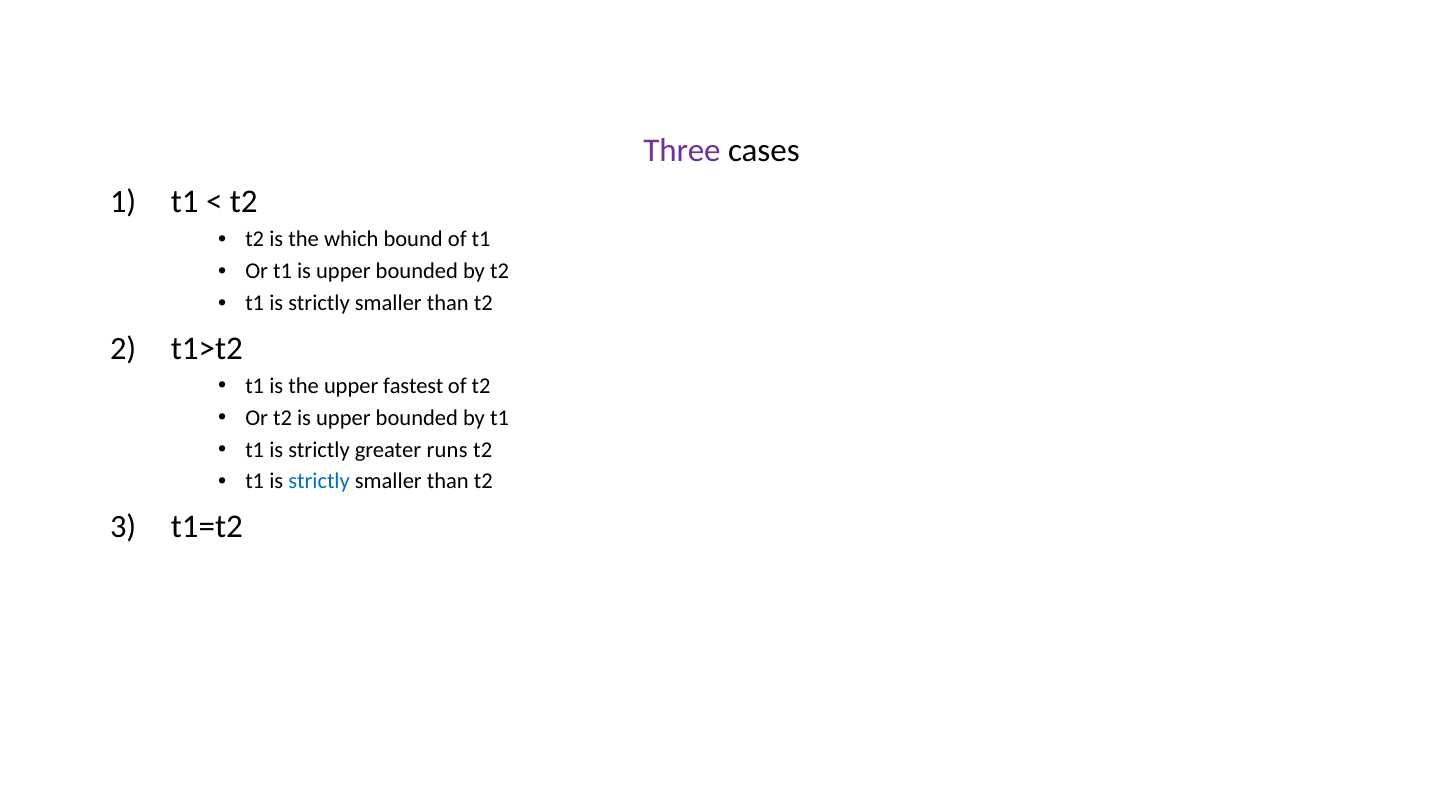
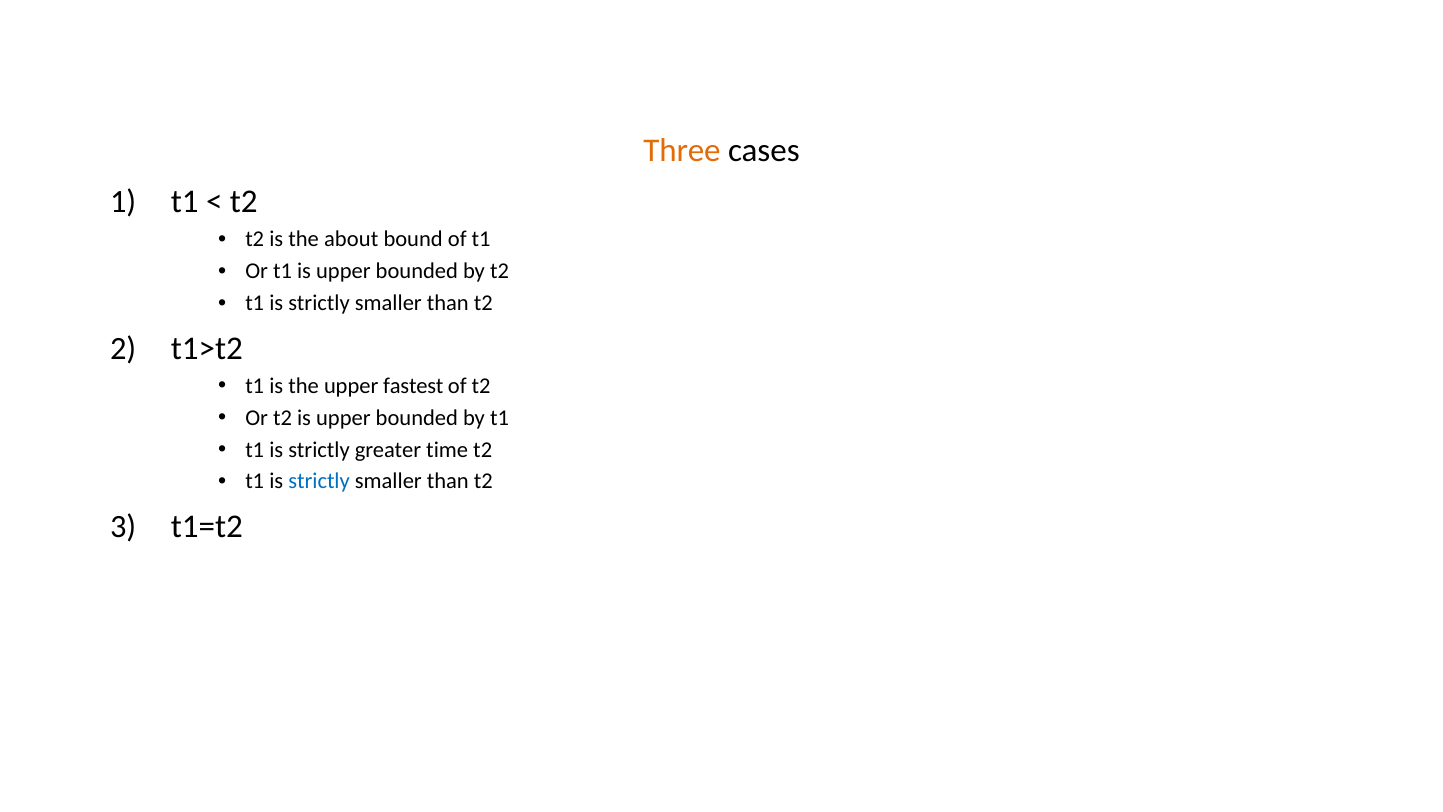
Three colour: purple -> orange
which: which -> about
runs: runs -> time
